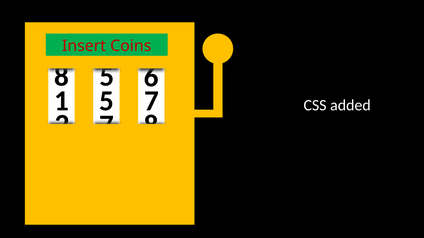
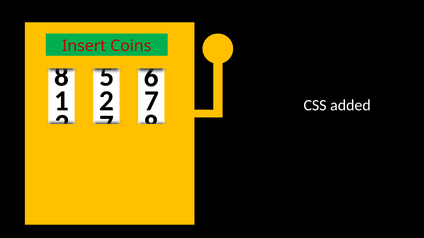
1 5: 5 -> 2
